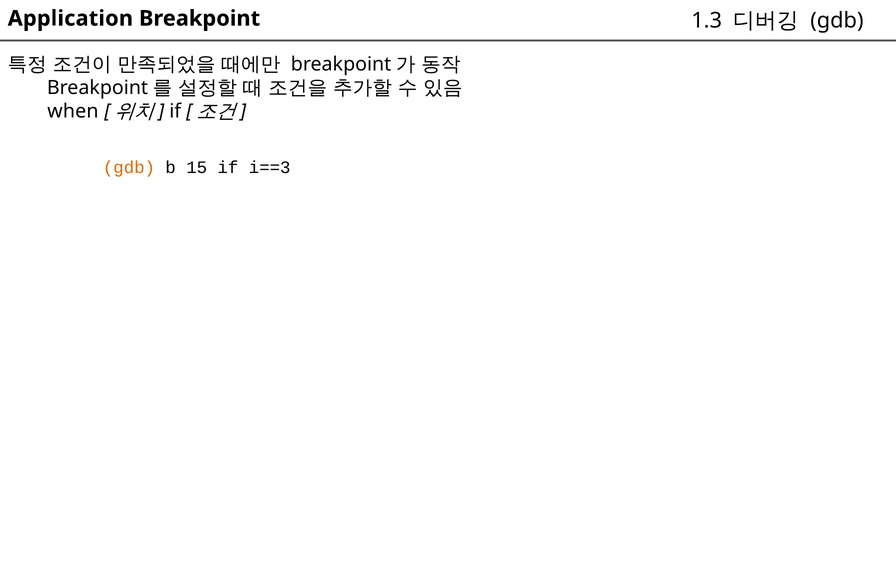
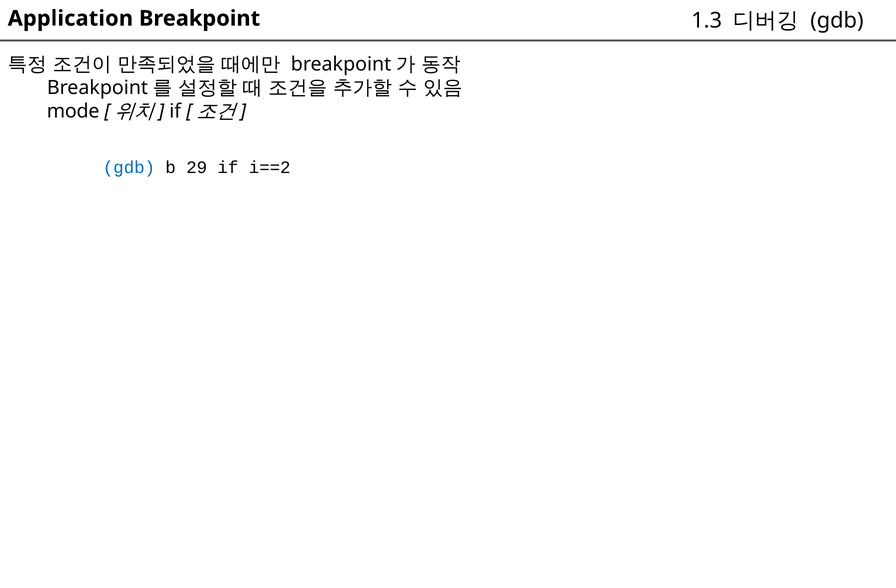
when: when -> mode
gdb at (129, 168) colour: orange -> blue
15: 15 -> 29
i==3: i==3 -> i==2
